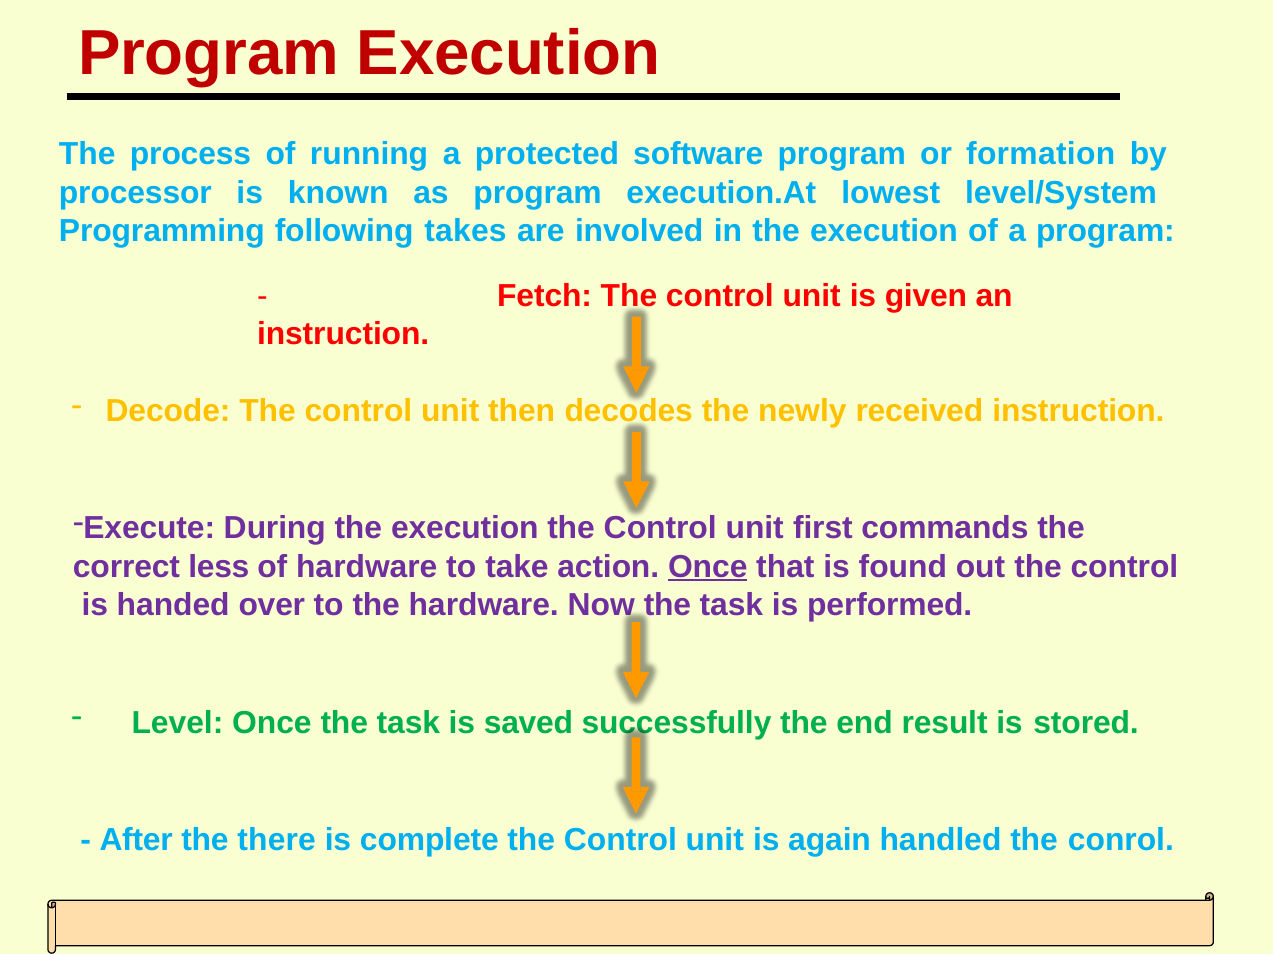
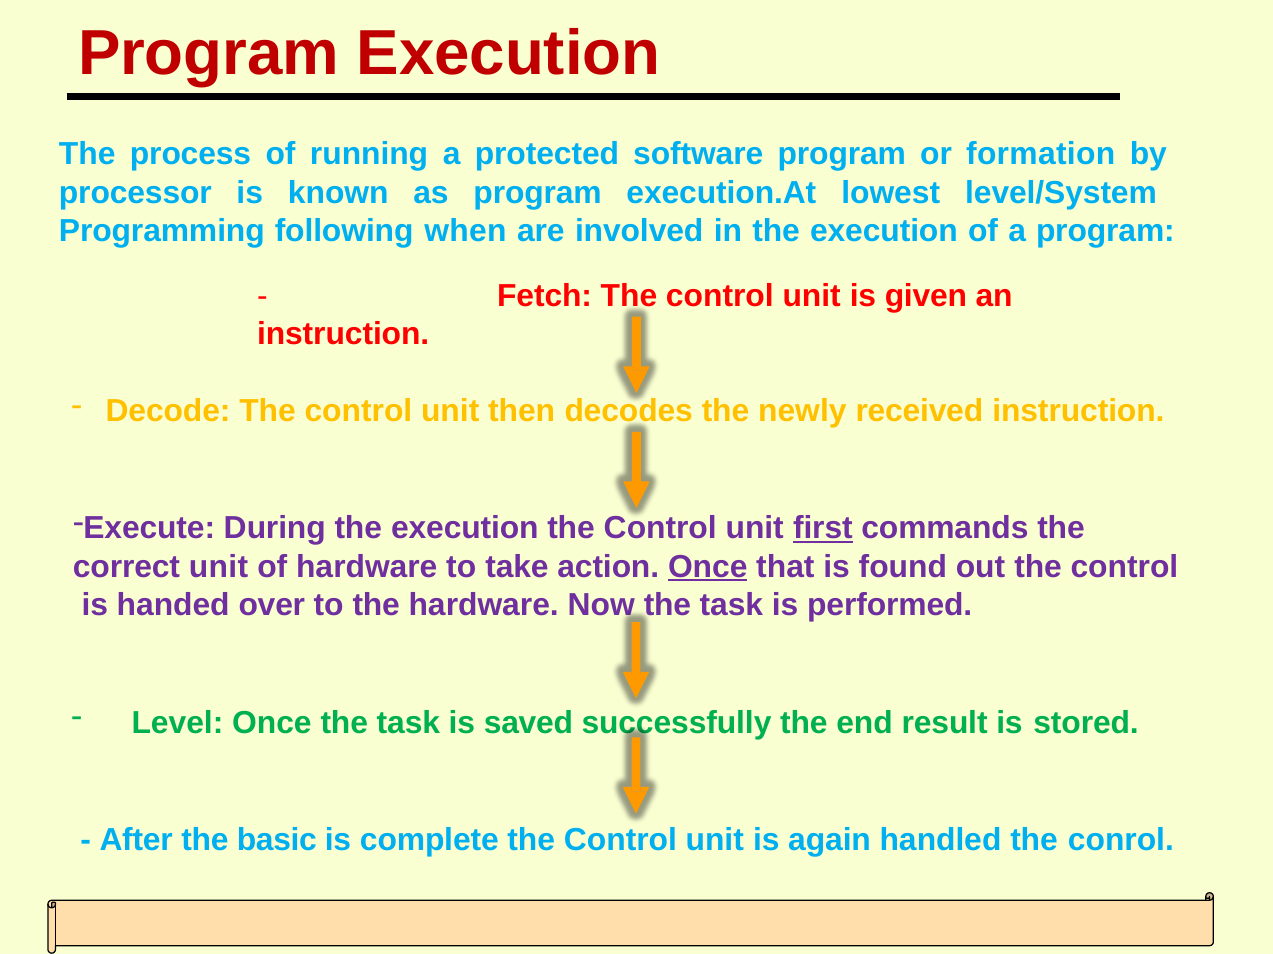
takes: takes -> when
first underline: none -> present
correct less: less -> unit
there: there -> basic
